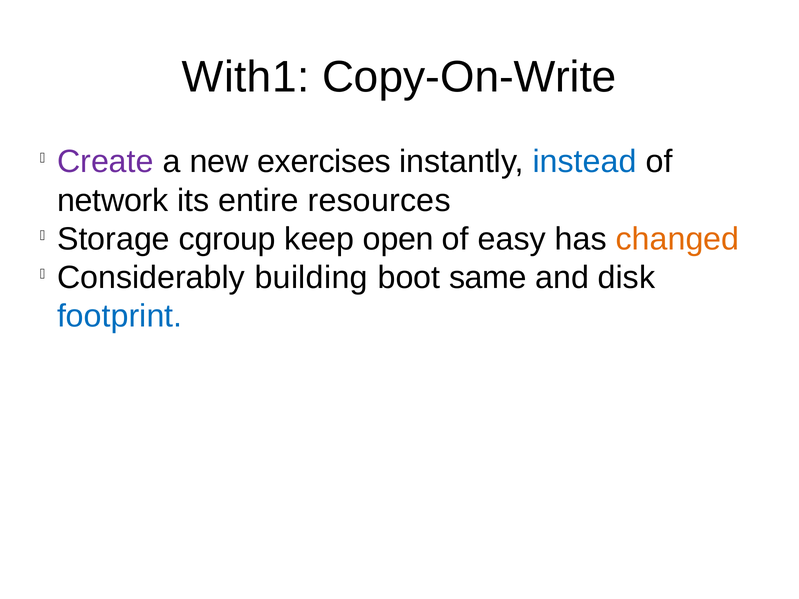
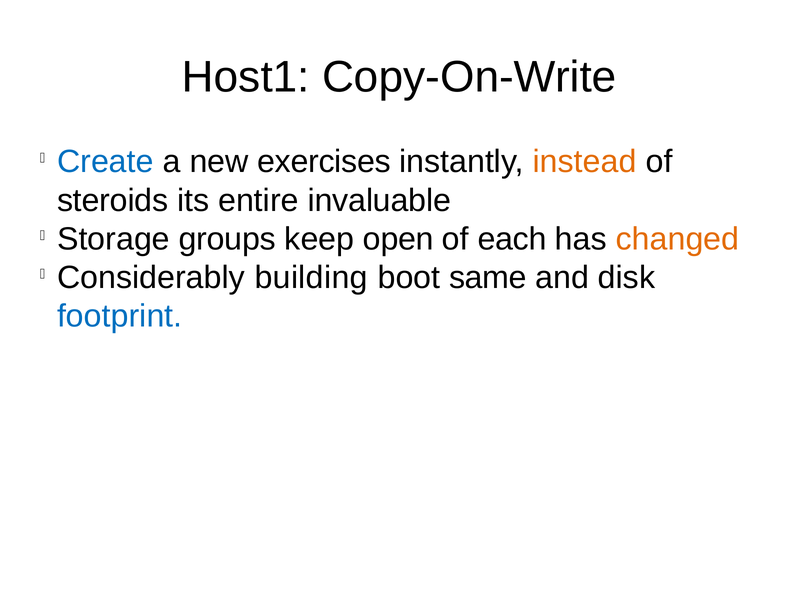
With1: With1 -> Host1
Create colour: purple -> blue
instead colour: blue -> orange
network: network -> steroids
resources: resources -> invaluable
cgroup: cgroup -> groups
easy: easy -> each
